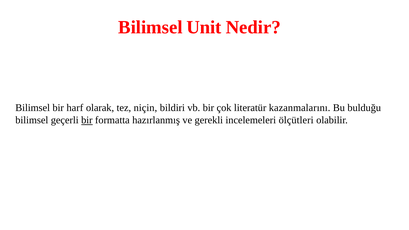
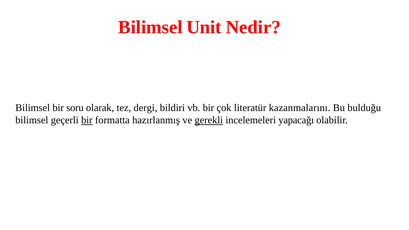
harf: harf -> soru
niçin: niçin -> dergi
gerekli underline: none -> present
ölçütleri: ölçütleri -> yapacağı
